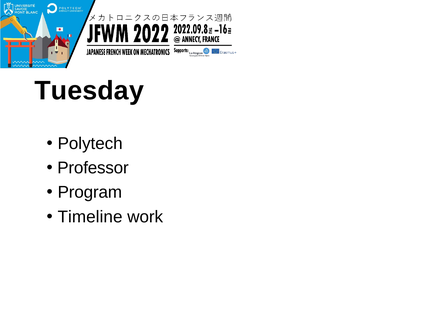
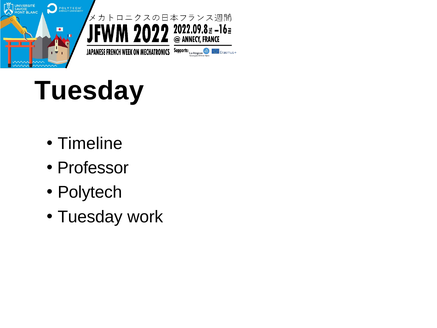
Polytech: Polytech -> Timeline
Program: Program -> Polytech
Timeline at (90, 217): Timeline -> Tuesday
